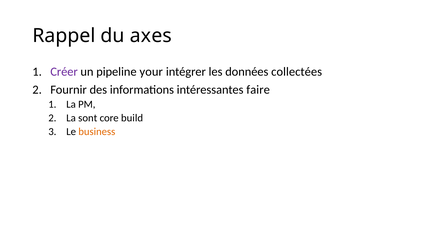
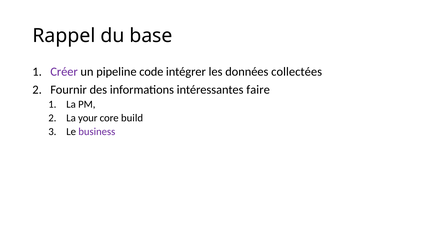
axes: axes -> base
your: your -> code
sont: sont -> your
business colour: orange -> purple
